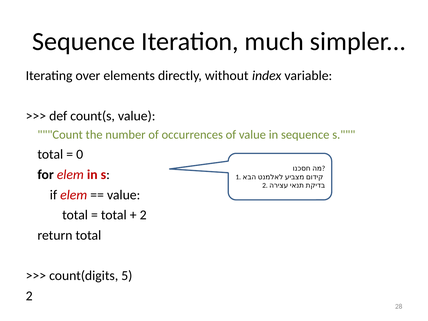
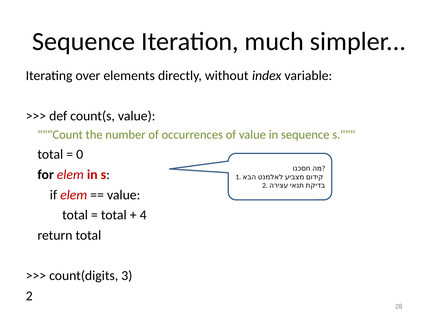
2 at (143, 215): 2 -> 4
5: 5 -> 3
